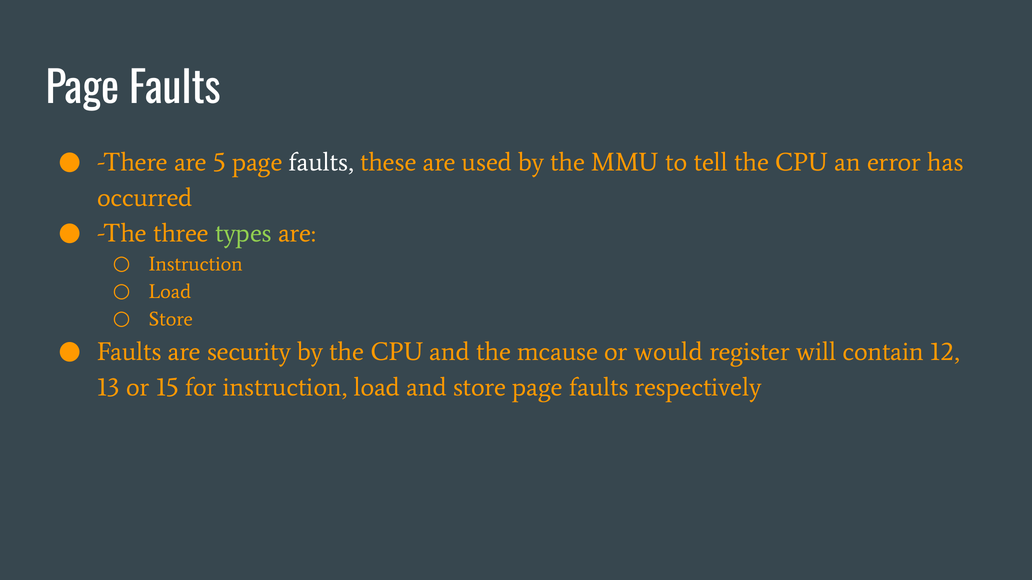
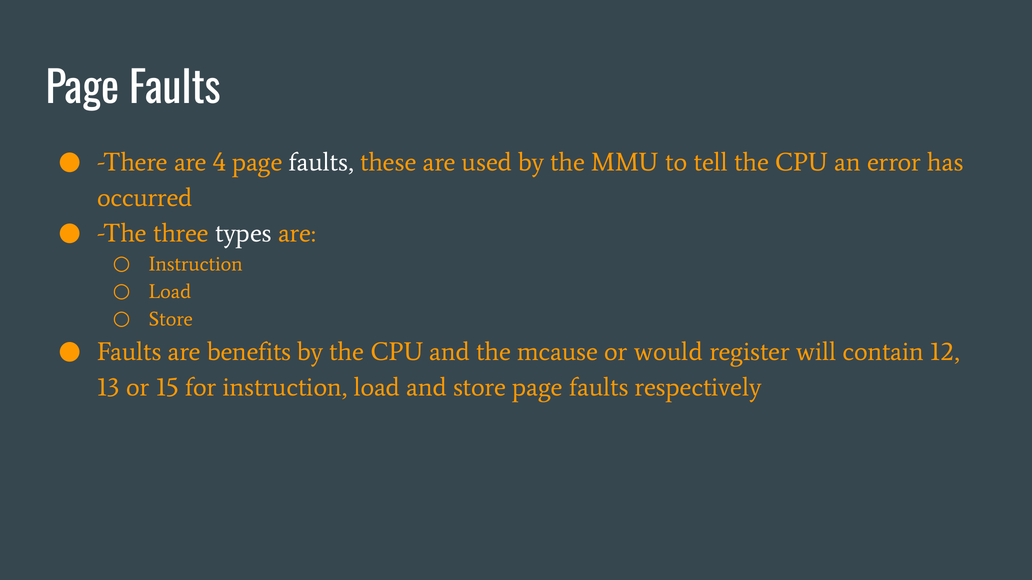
5: 5 -> 4
types colour: light green -> white
security: security -> benefits
